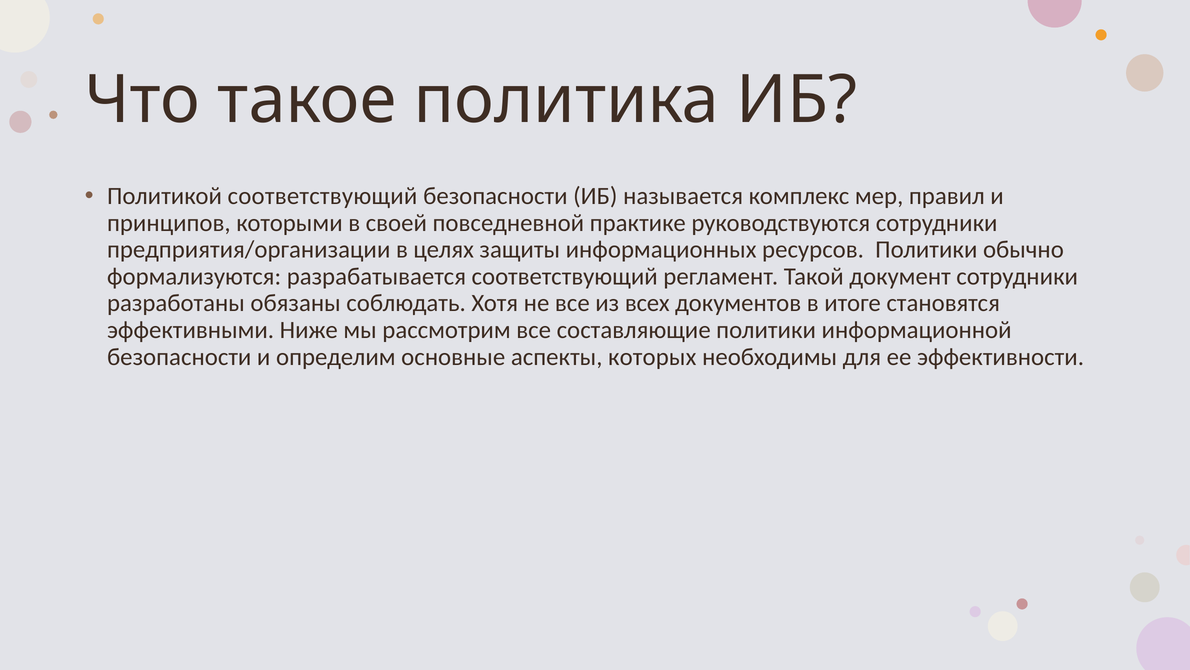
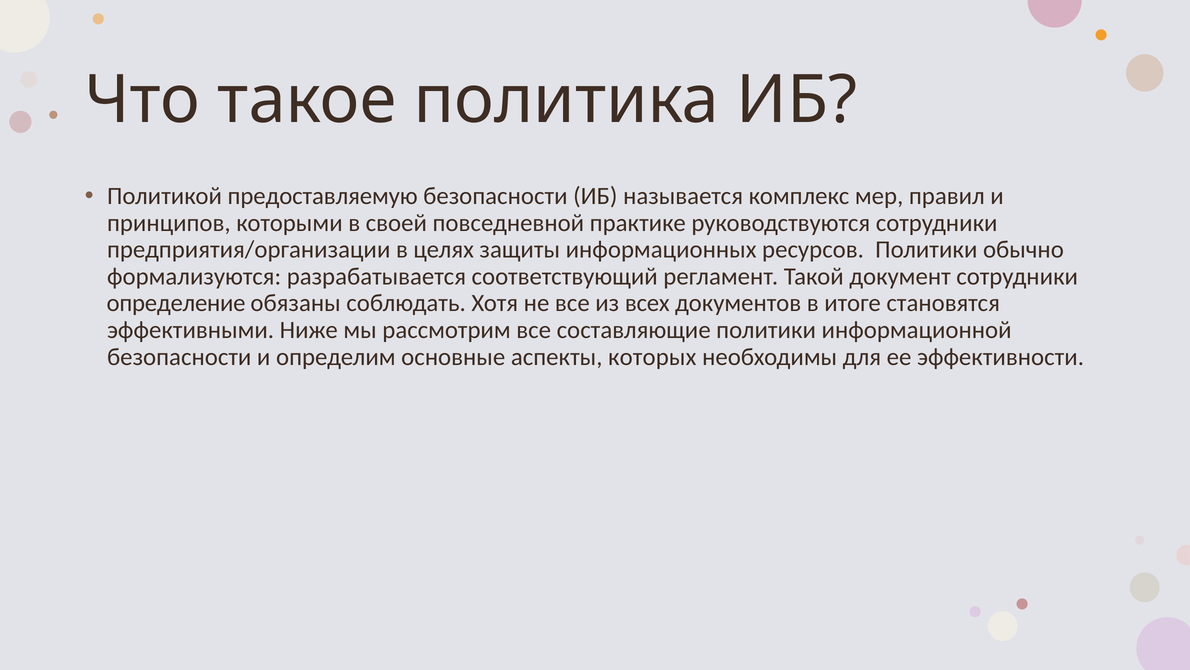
Политикой соответствующий: соответствующий -> предоставляемую
разработаны: разработаны -> определение
